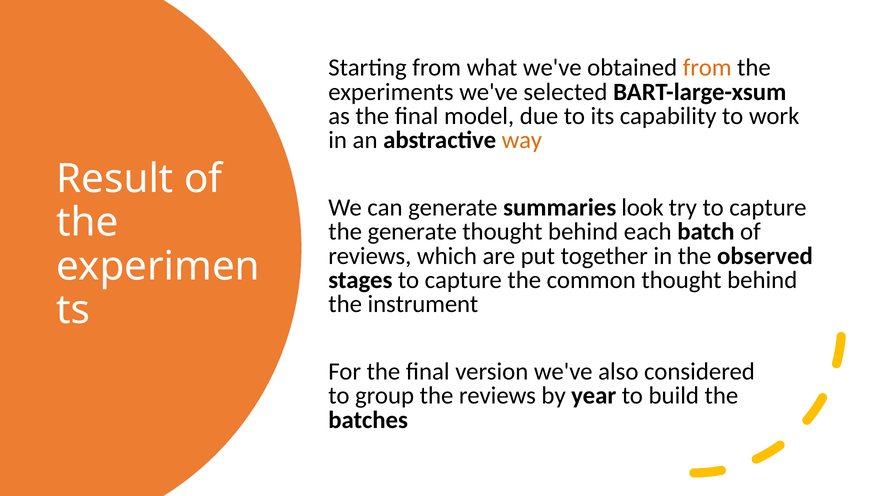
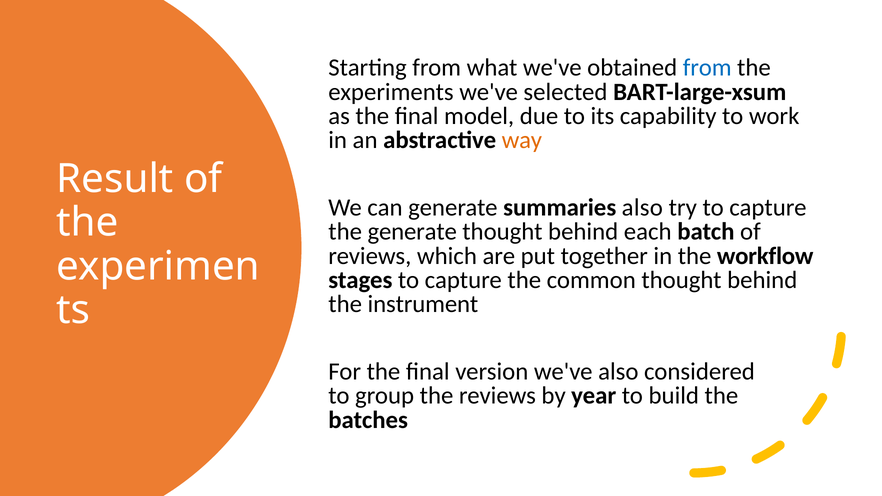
from at (707, 68) colour: orange -> blue
summaries look: look -> also
observed: observed -> workflow
